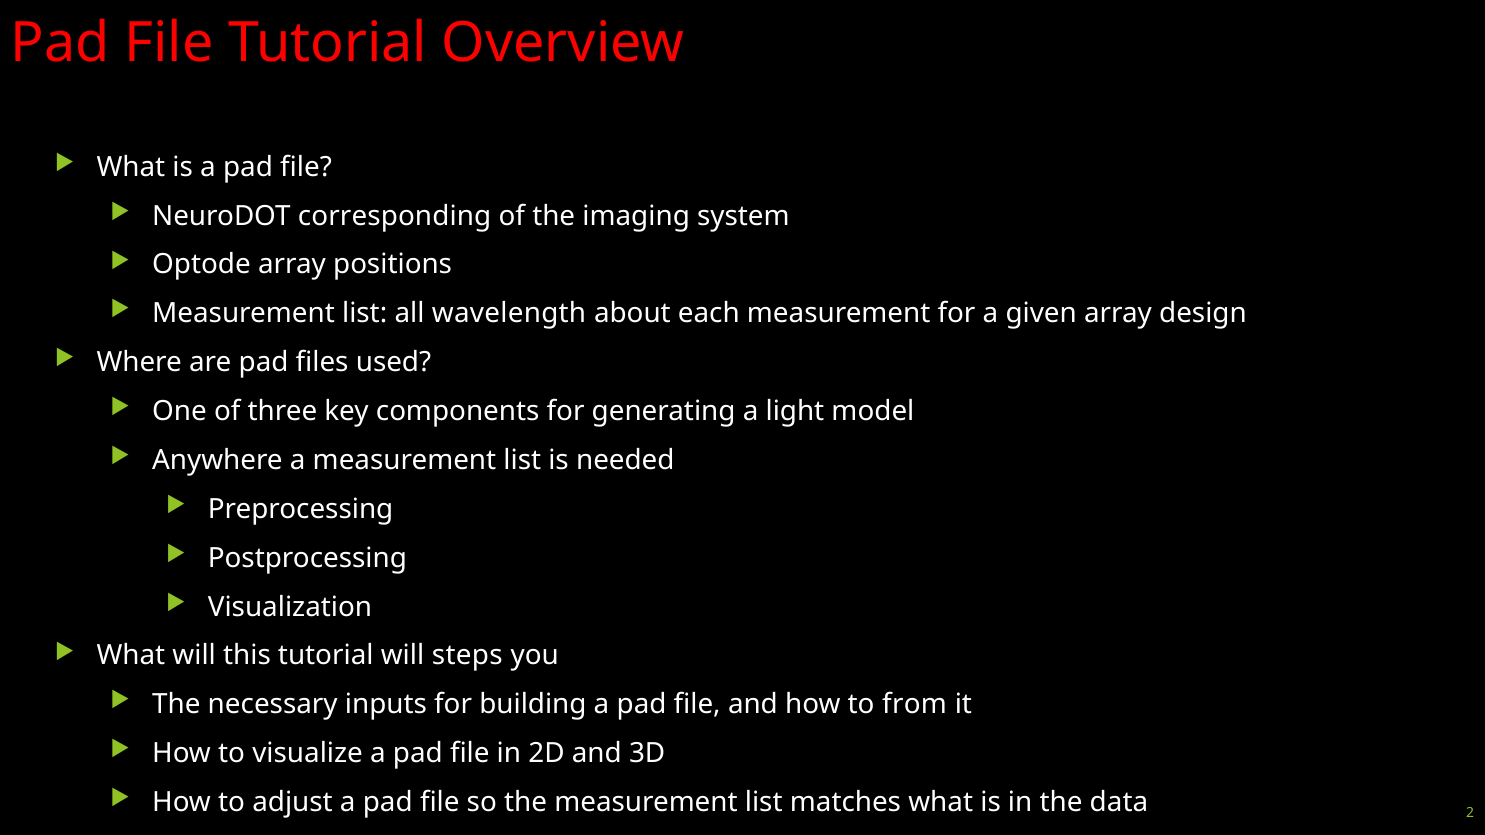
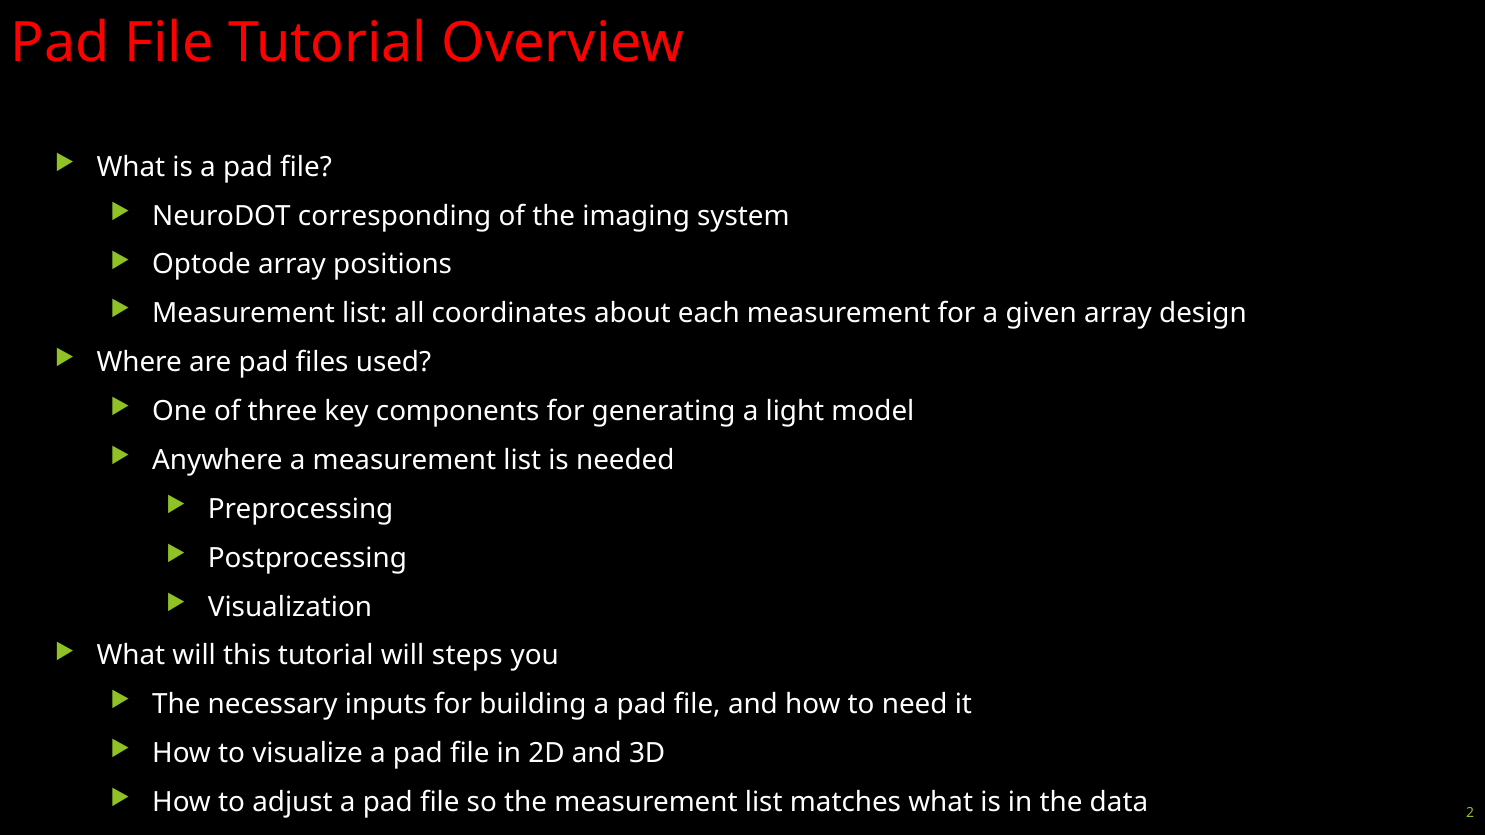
wavelength: wavelength -> coordinates
from: from -> need
